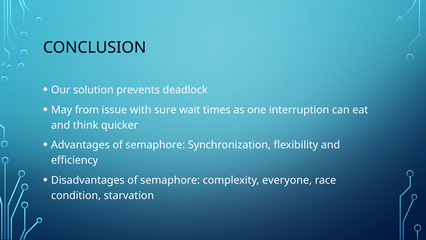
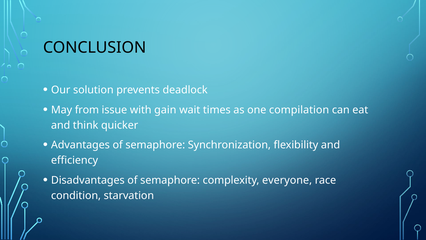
sure: sure -> gain
interruption: interruption -> compilation
